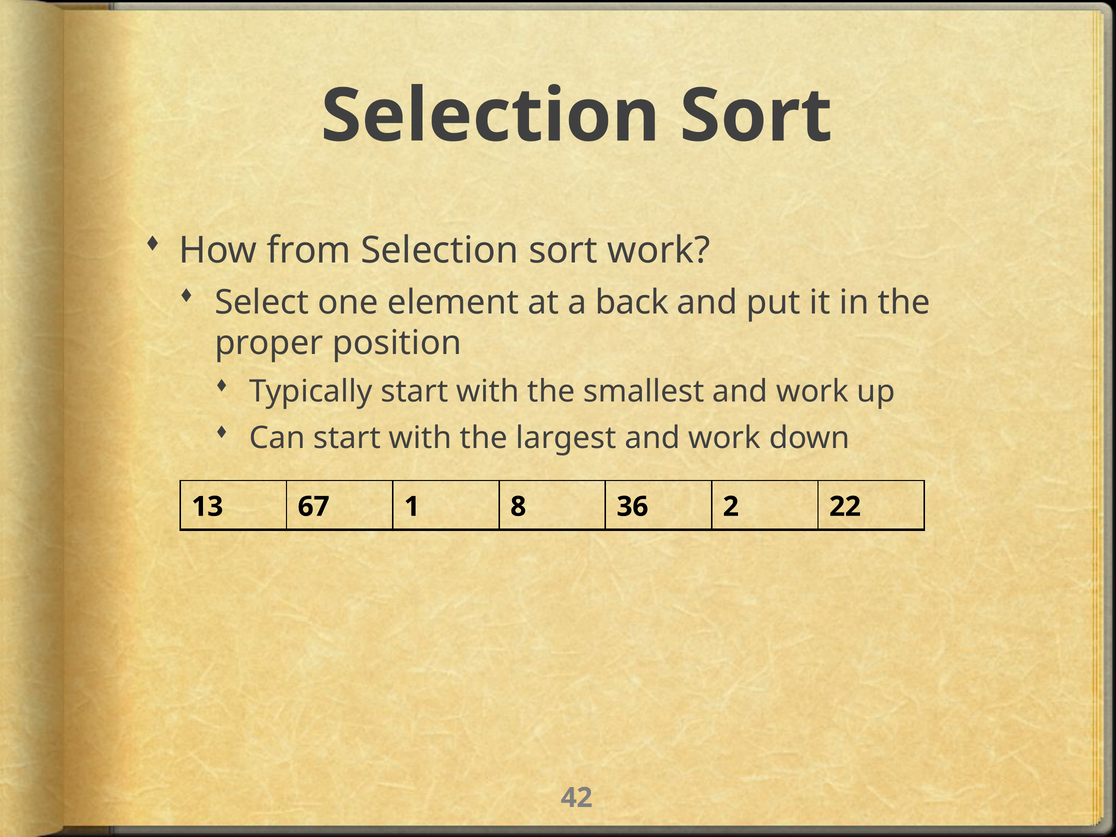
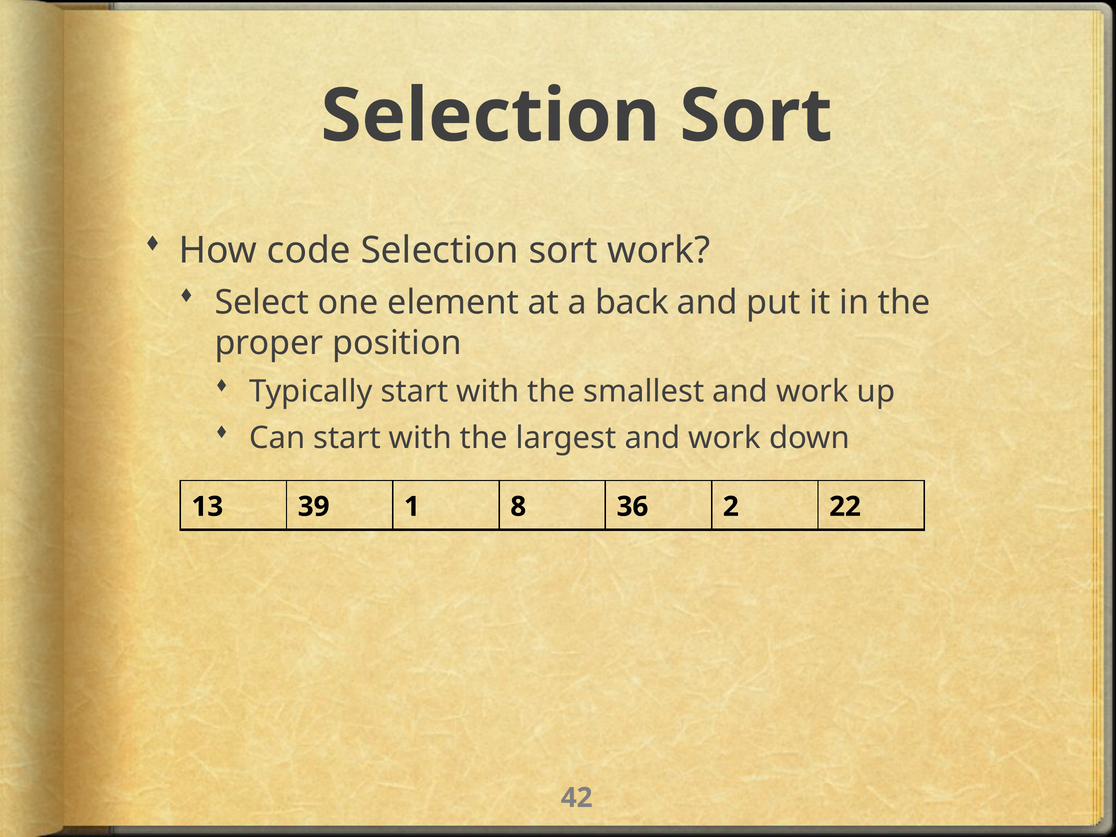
from: from -> code
67: 67 -> 39
